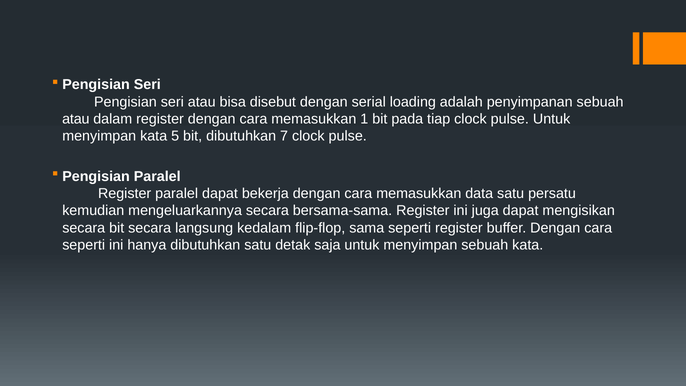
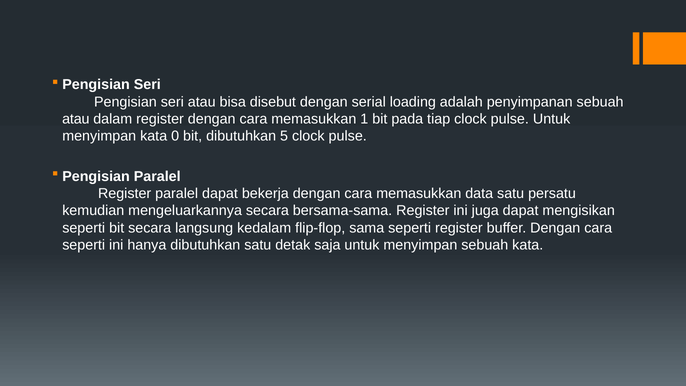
5: 5 -> 0
7: 7 -> 5
secara at (84, 228): secara -> seperti
